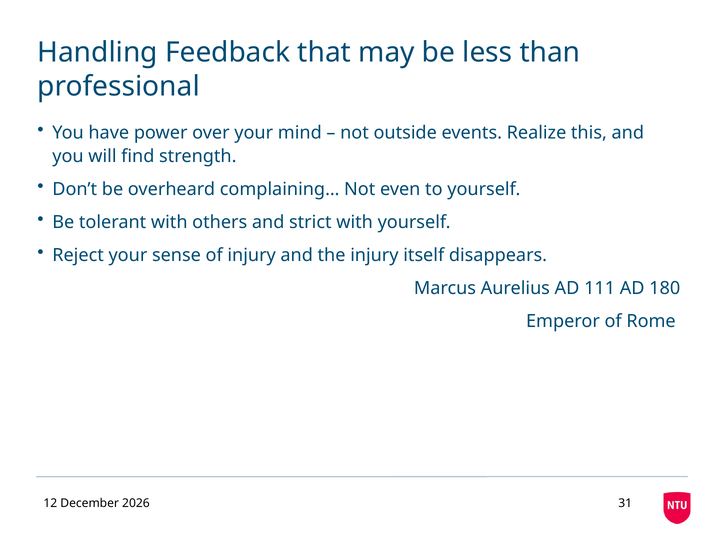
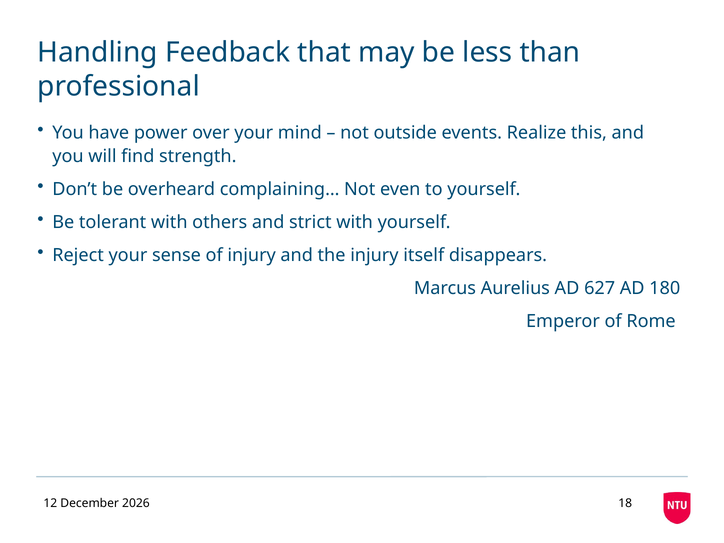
111: 111 -> 627
31: 31 -> 18
